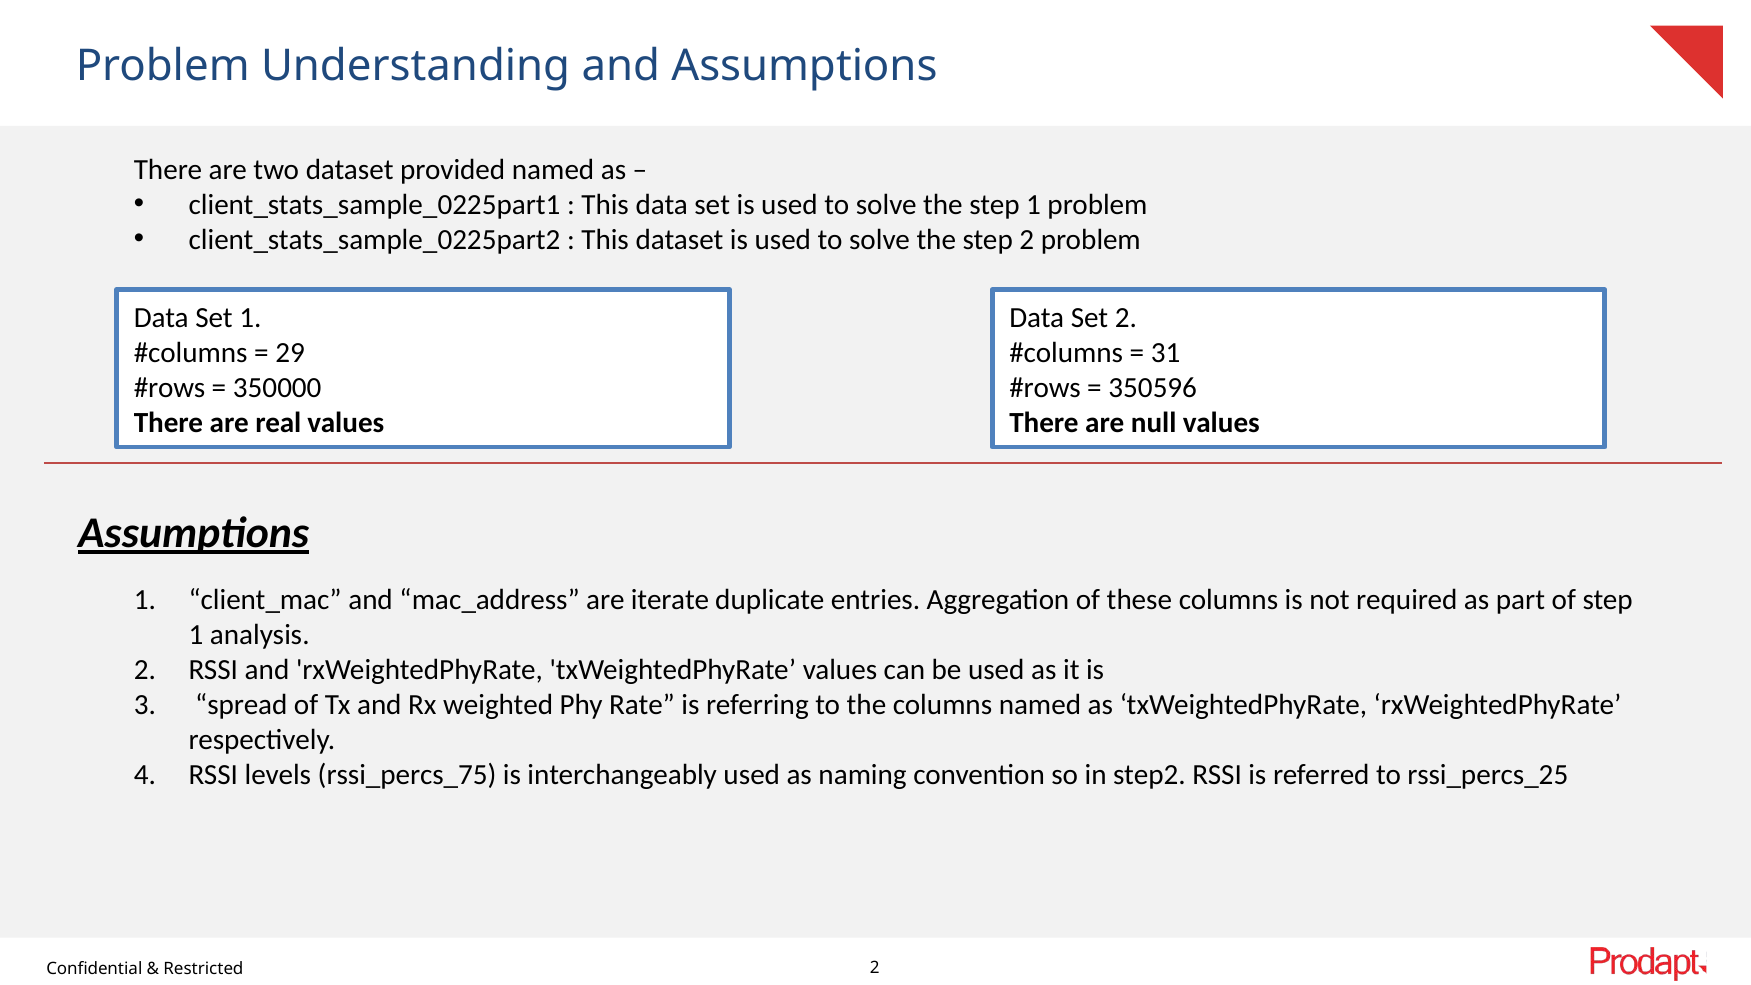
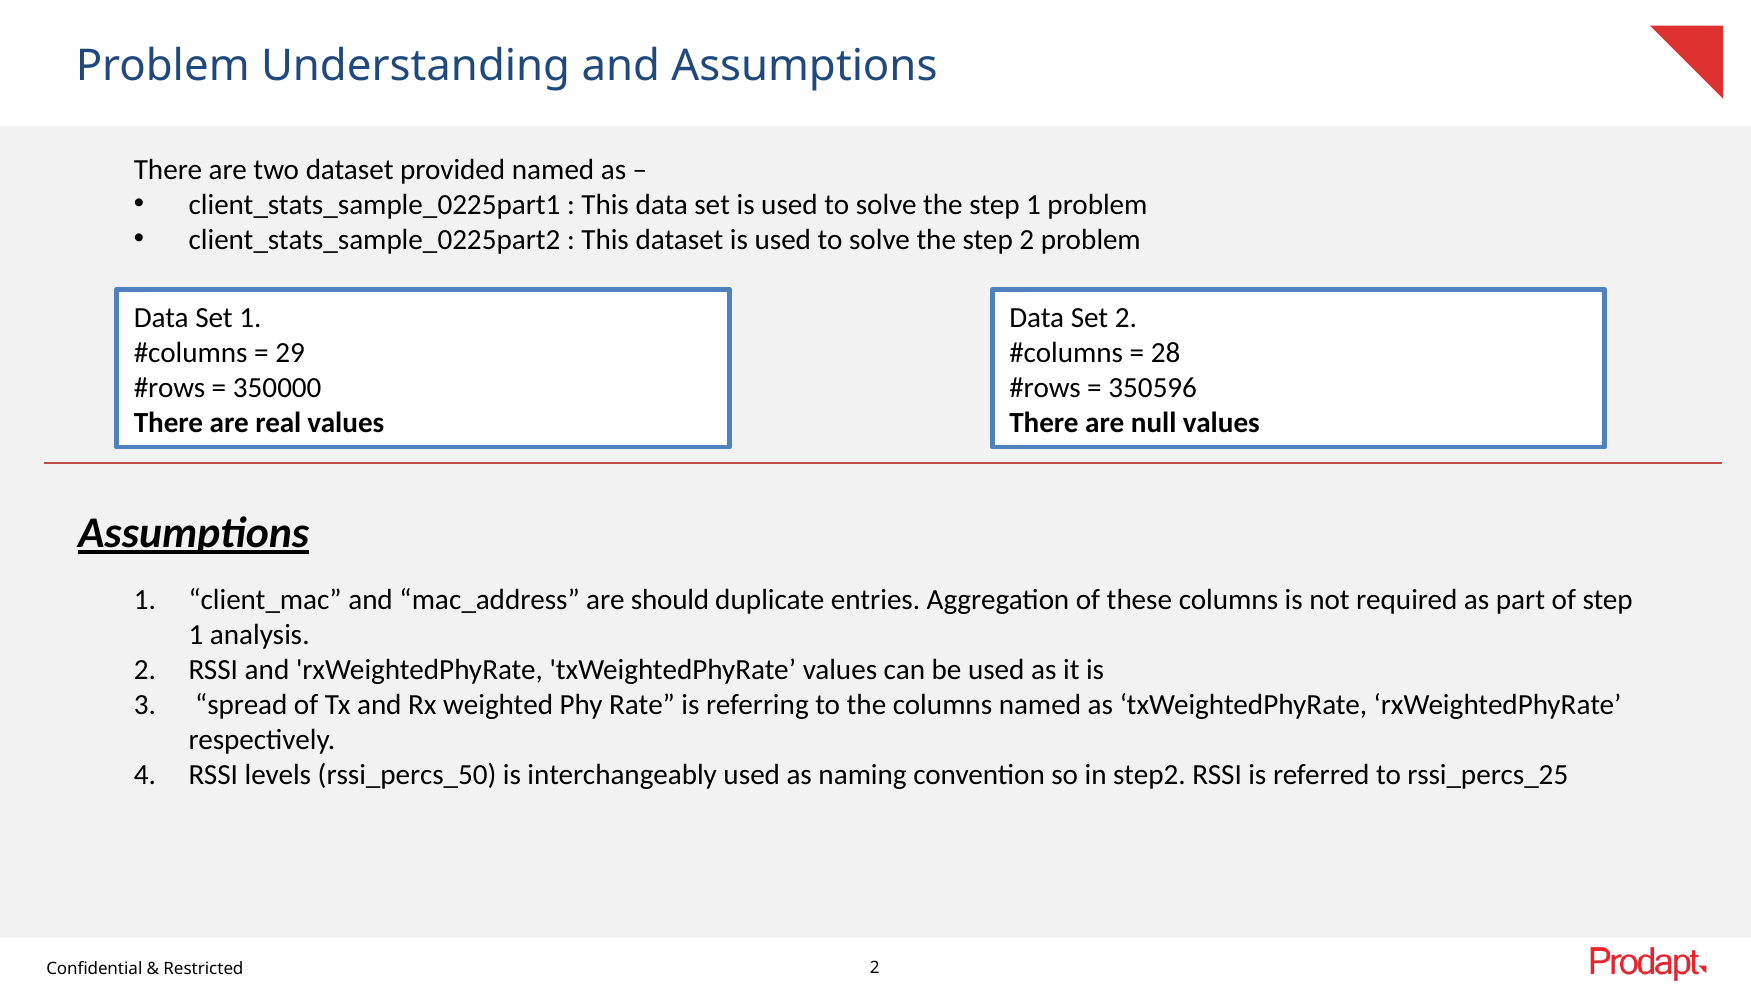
31: 31 -> 28
iterate: iterate -> should
rssi_percs_75: rssi_percs_75 -> rssi_percs_50
